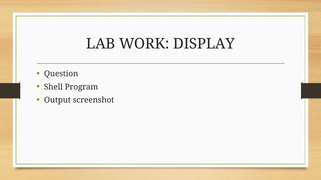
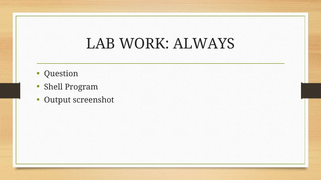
DISPLAY: DISPLAY -> ALWAYS
